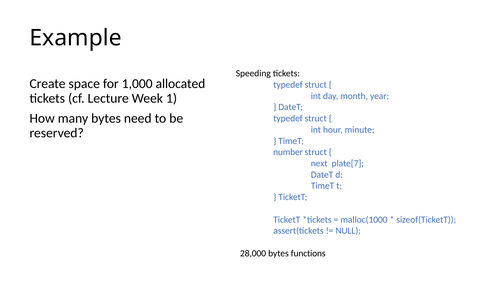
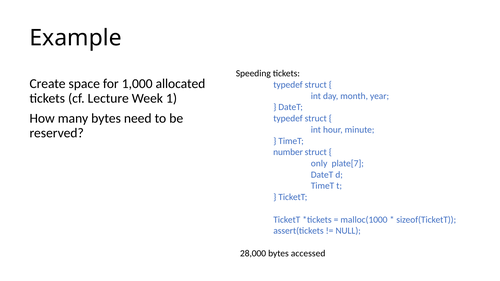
next: next -> only
functions: functions -> accessed
